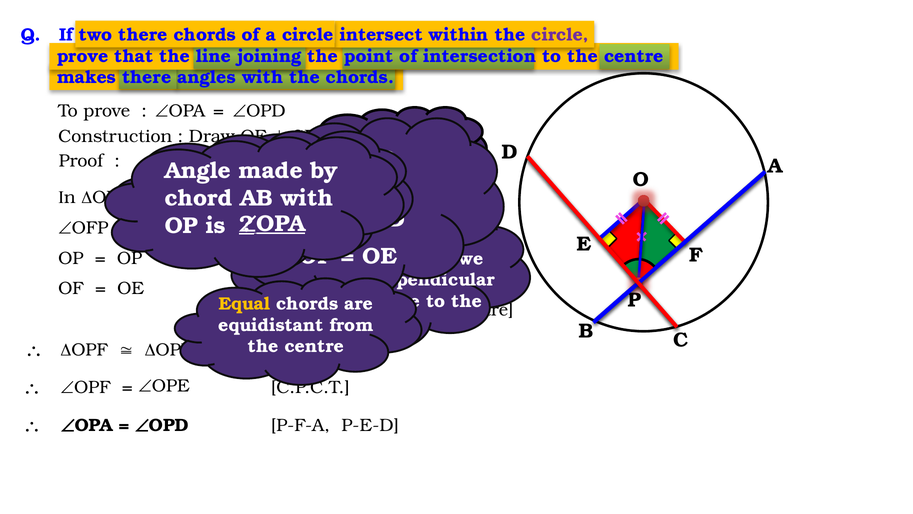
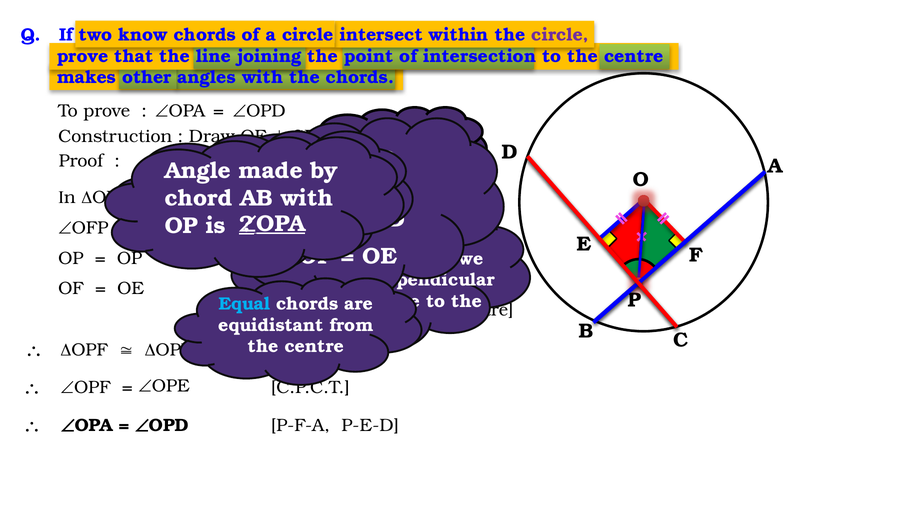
two there: there -> know
makes there: there -> other
Equal at (244, 304) colour: yellow -> light blue
